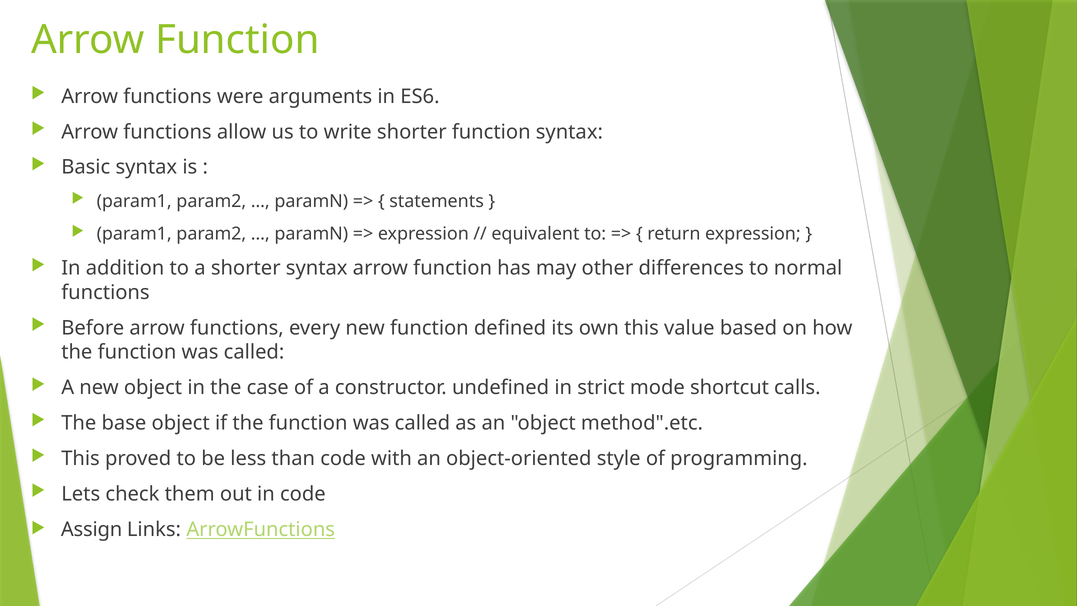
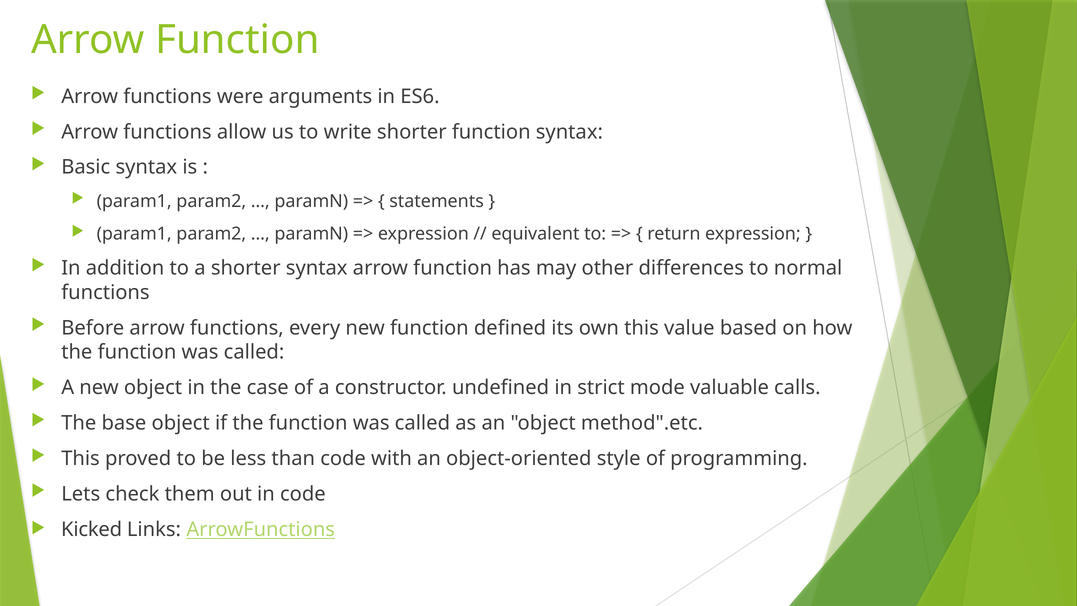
shortcut: shortcut -> valuable
Assign: Assign -> Kicked
